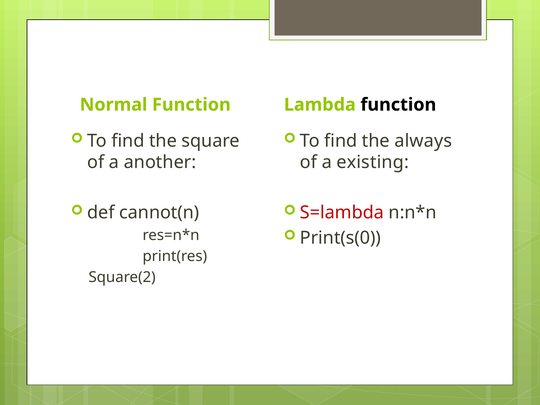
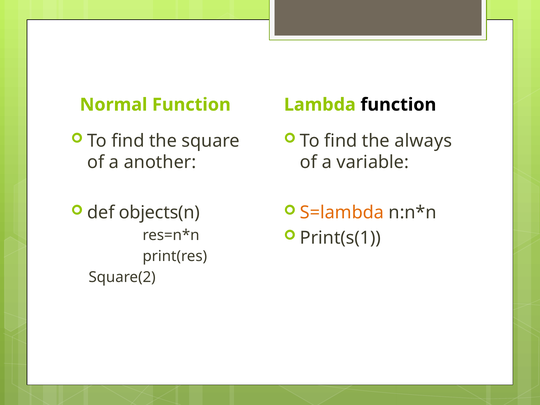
existing: existing -> variable
cannot(n: cannot(n -> objects(n
S=lambda colour: red -> orange
Print(s(0: Print(s(0 -> Print(s(1
